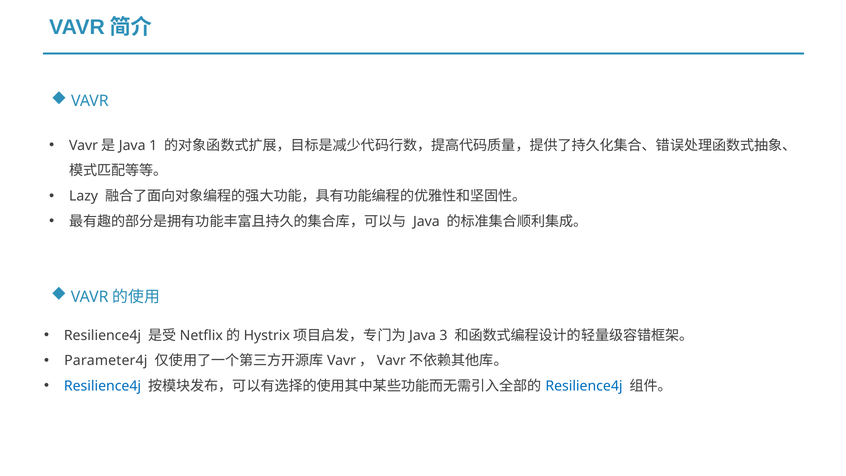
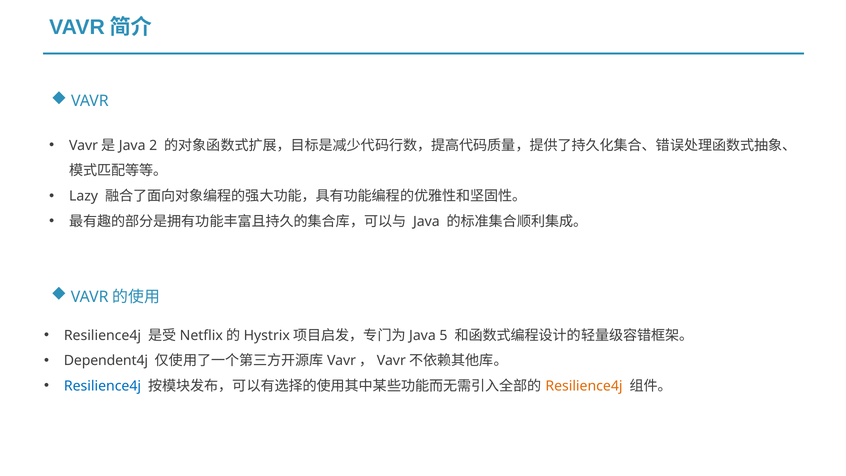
1: 1 -> 2
3: 3 -> 5
Parameter4j: Parameter4j -> Dependent4j
Resilience4j at (584, 386) colour: blue -> orange
